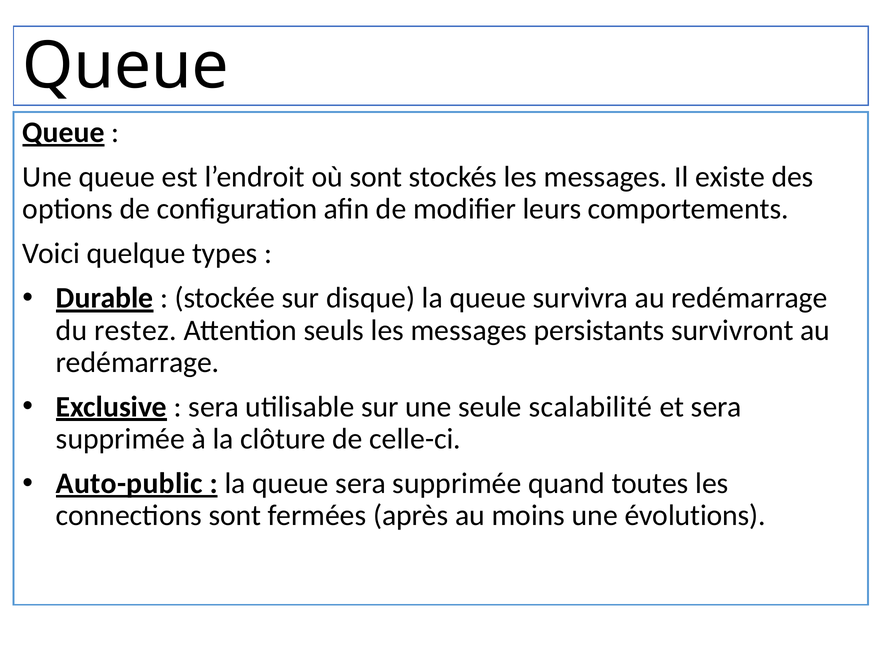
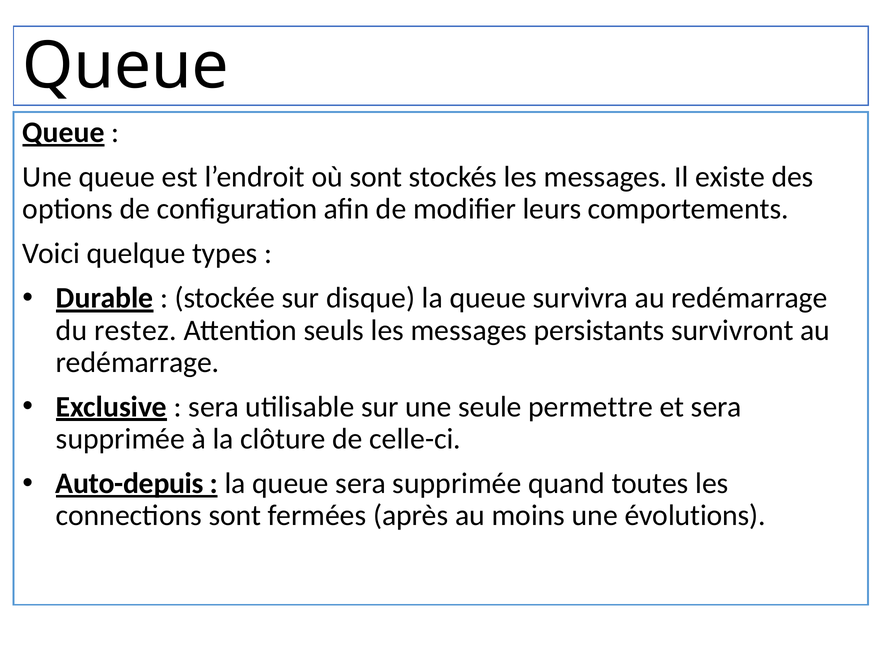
scalabilité: scalabilité -> permettre
Auto-public: Auto-public -> Auto-depuis
